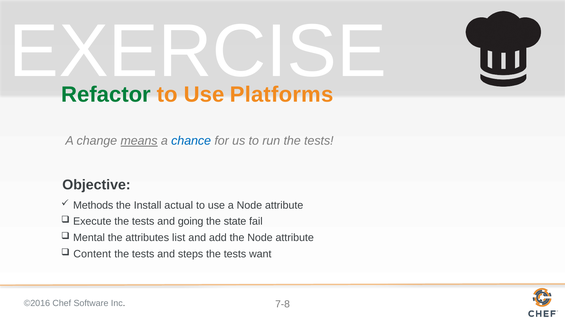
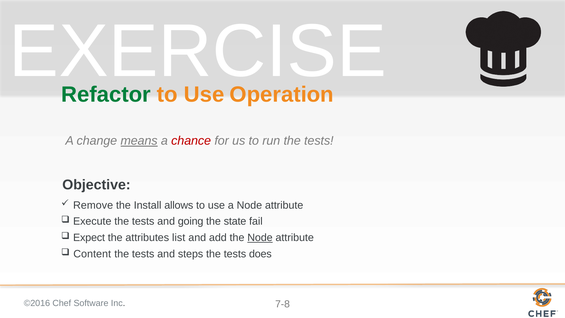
Platforms: Platforms -> Operation
chance colour: blue -> red
Methods: Methods -> Remove
actual: actual -> allows
Mental: Mental -> Expect
Node at (260, 238) underline: none -> present
want: want -> does
